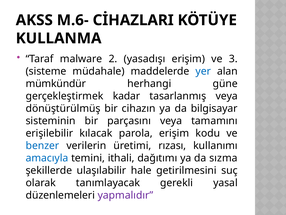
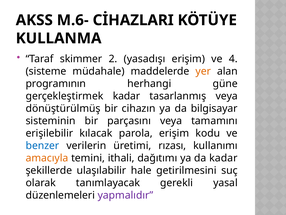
malware: malware -> skimmer
3: 3 -> 4
yer colour: blue -> orange
mümkündür: mümkündür -> programının
amacıyla colour: blue -> orange
da sızma: sızma -> kadar
